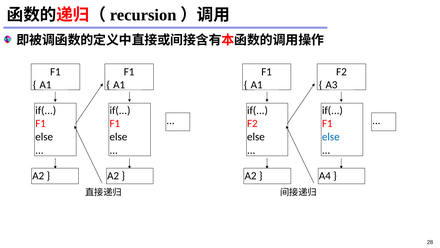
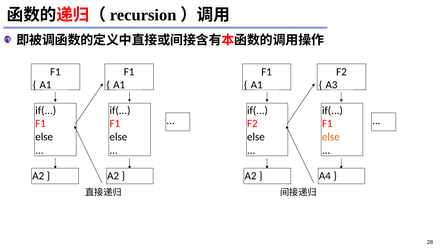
else at (331, 137) colour: blue -> orange
